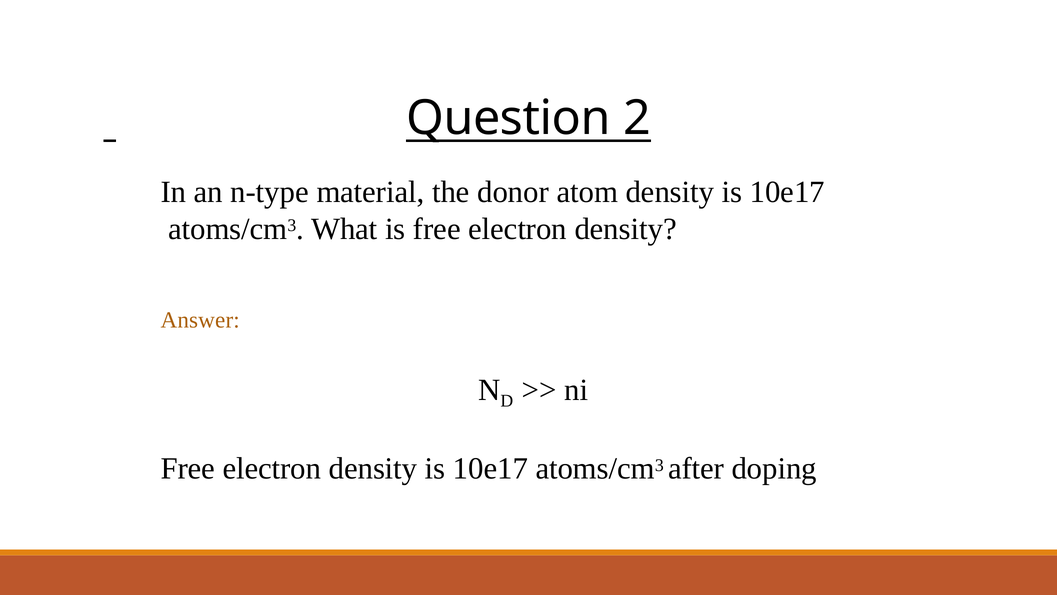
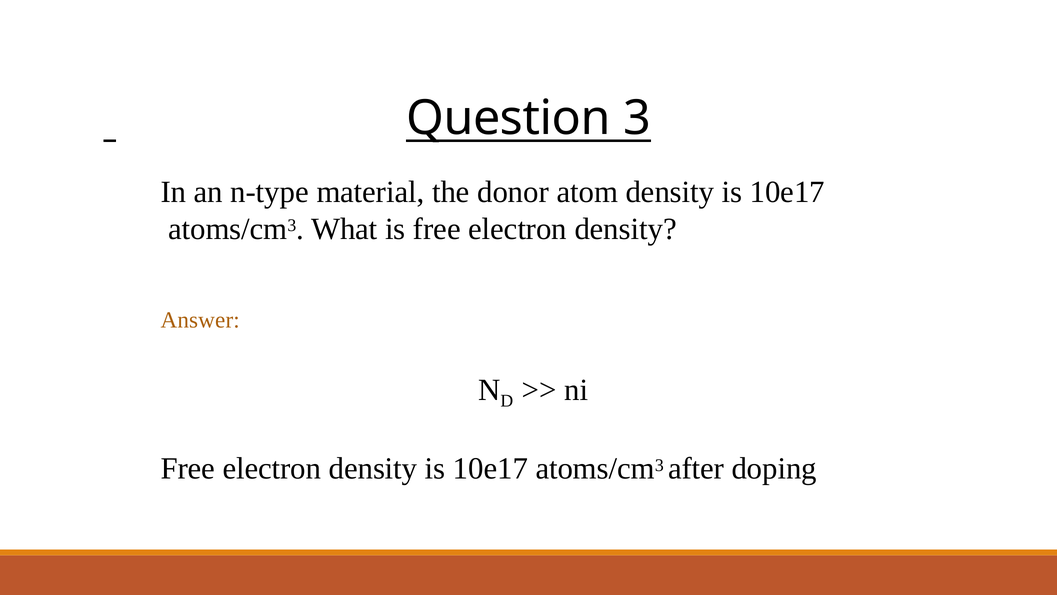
Question 2: 2 -> 3
